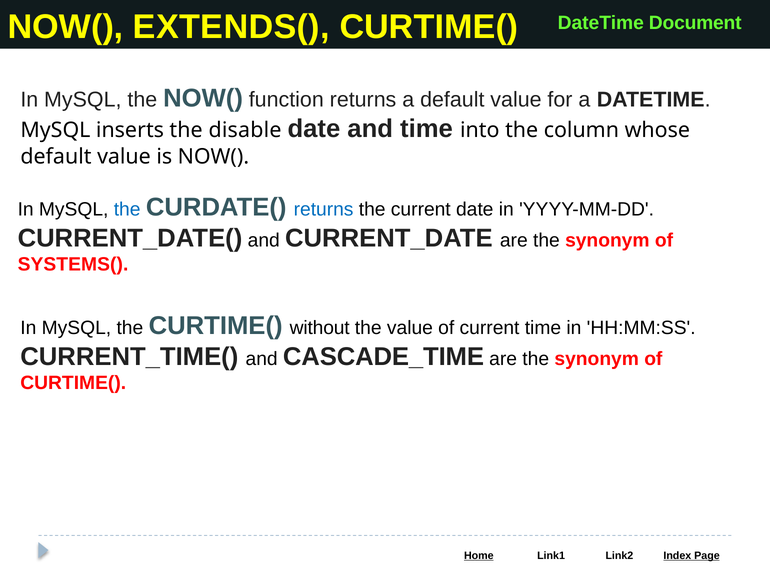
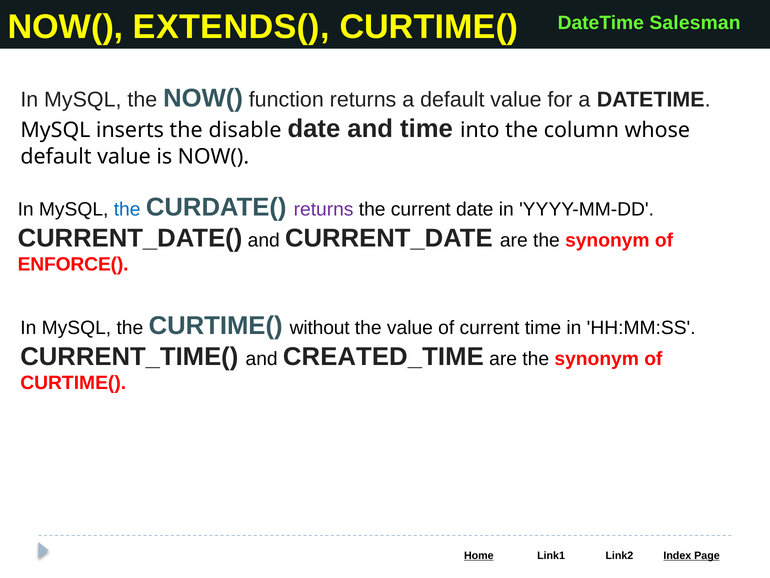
Document: Document -> Salesman
returns at (324, 209) colour: blue -> purple
SYSTEMS(: SYSTEMS( -> ENFORCE(
CASCADE_TIME: CASCADE_TIME -> CREATED_TIME
